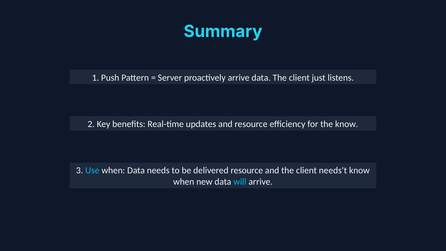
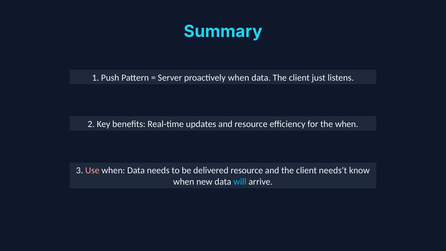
proactively arrive: arrive -> when
the know: know -> when
Use colour: light blue -> pink
